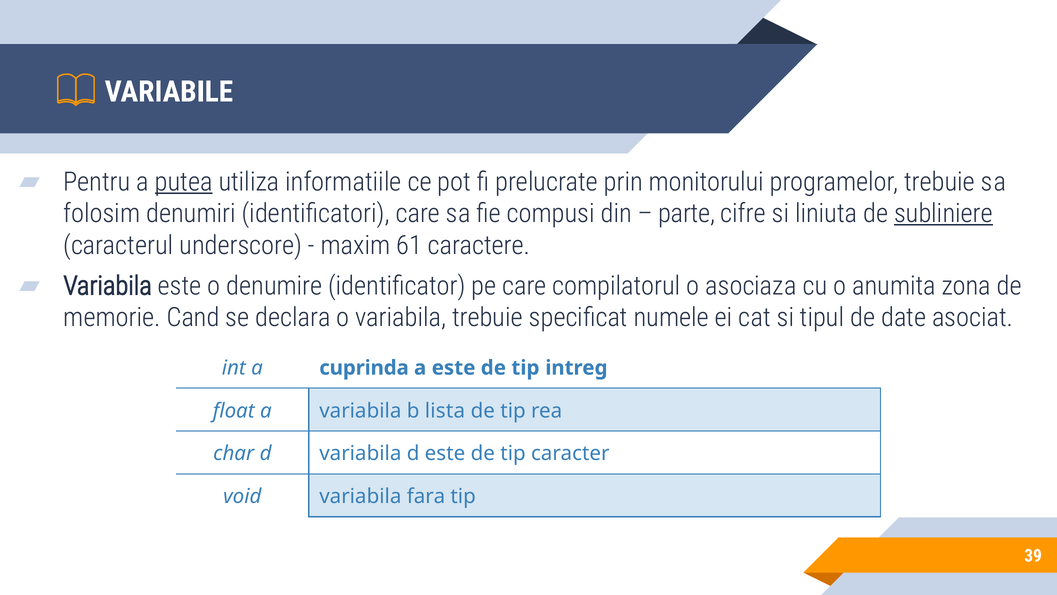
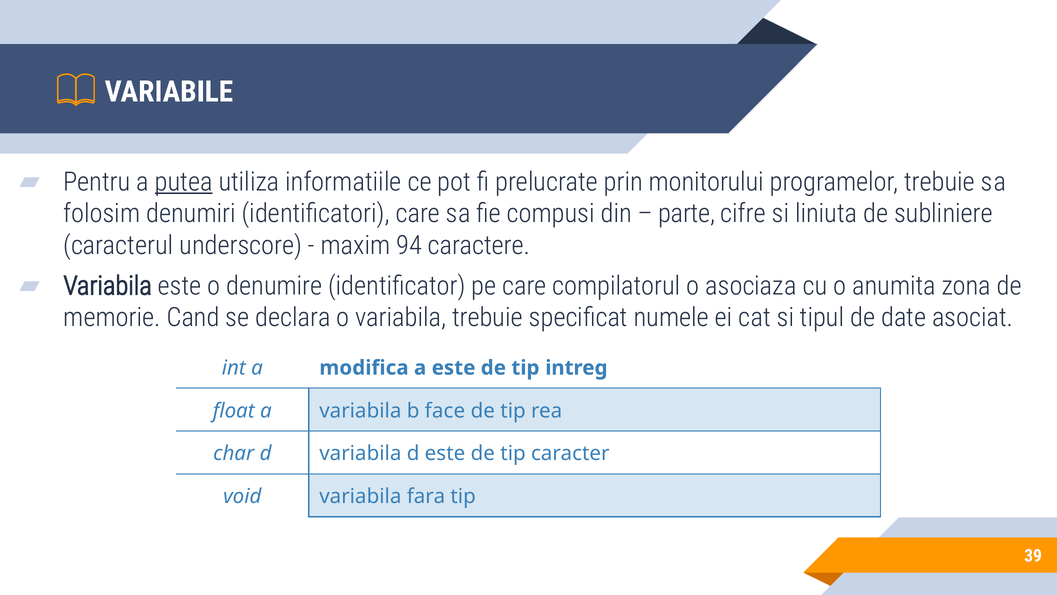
subliniere underline: present -> none
61: 61 -> 94
cuprinda: cuprinda -> modifica
lista: lista -> face
